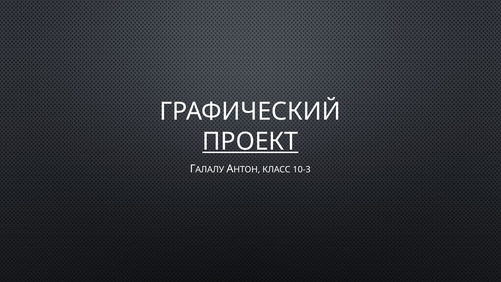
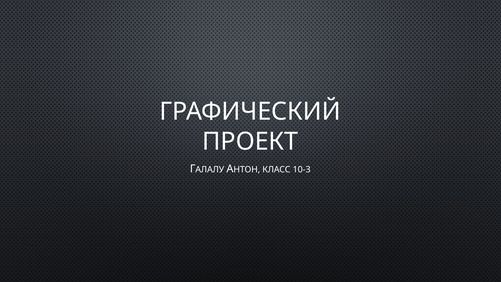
ПРОЕКТ underline: present -> none
